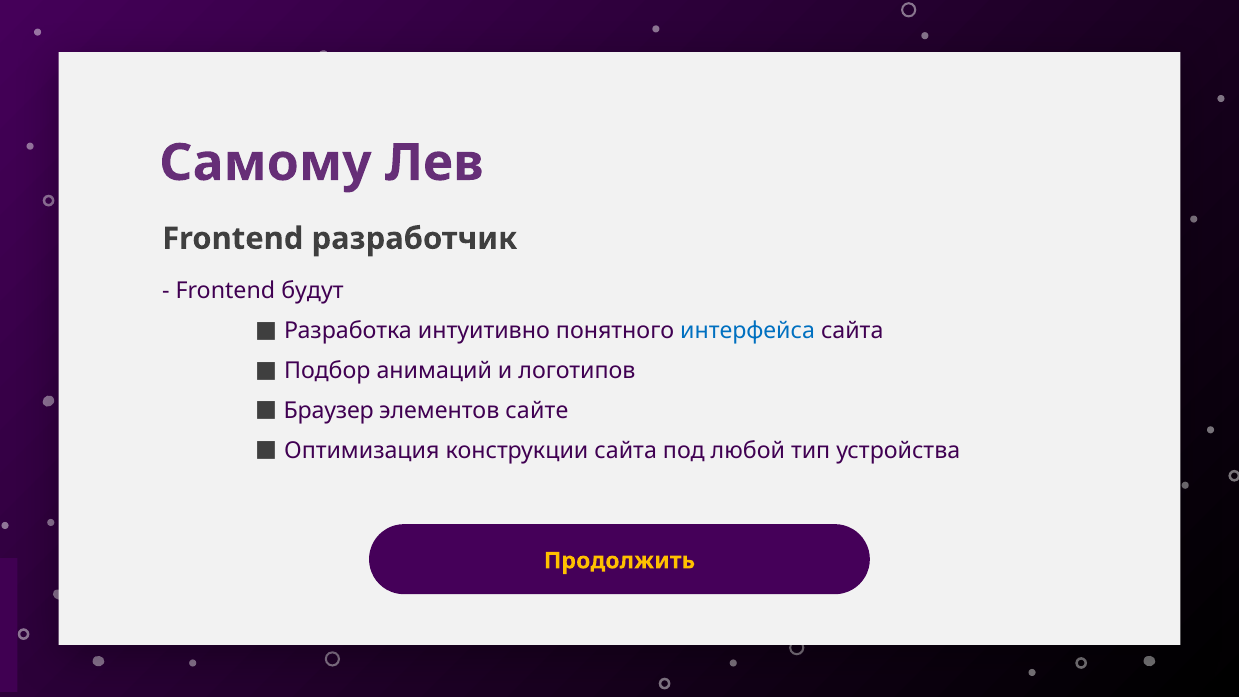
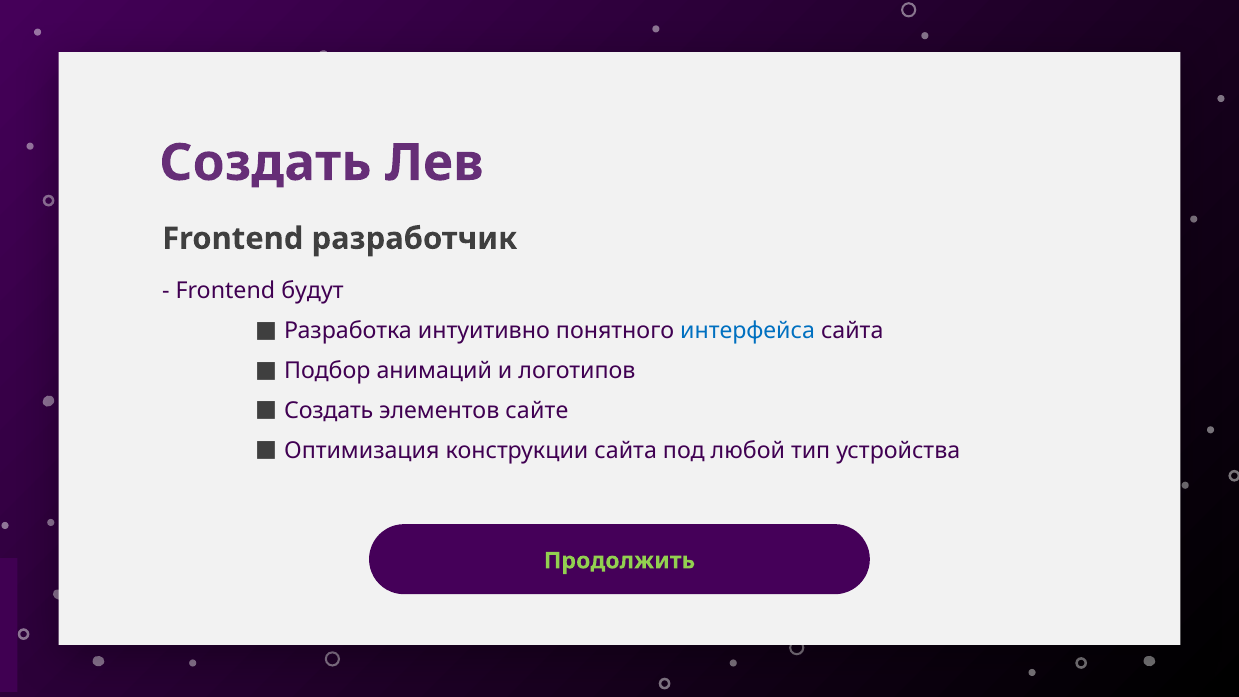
Самому at (265, 163): Самому -> Создать
Браузер at (329, 411): Браузер -> Создать
Продолжить colour: yellow -> light green
